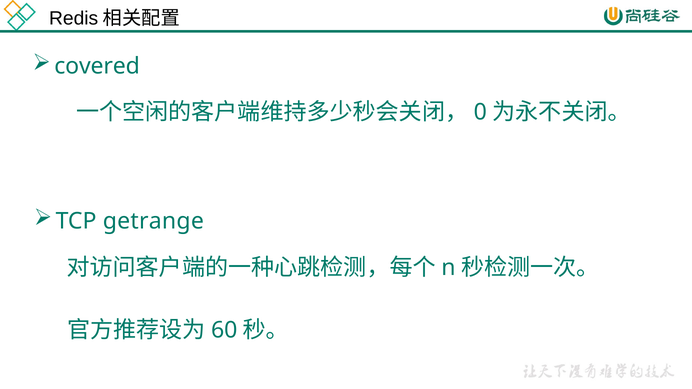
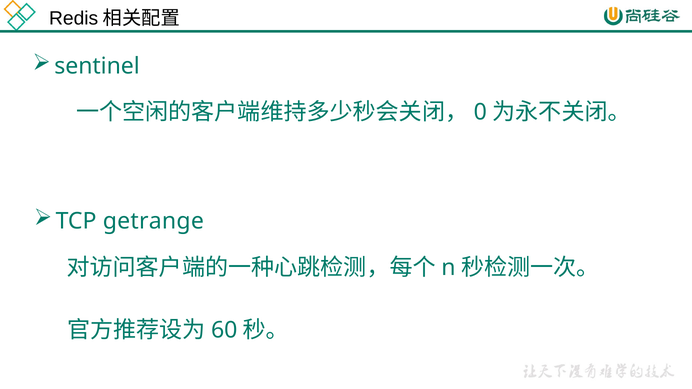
covered: covered -> sentinel
